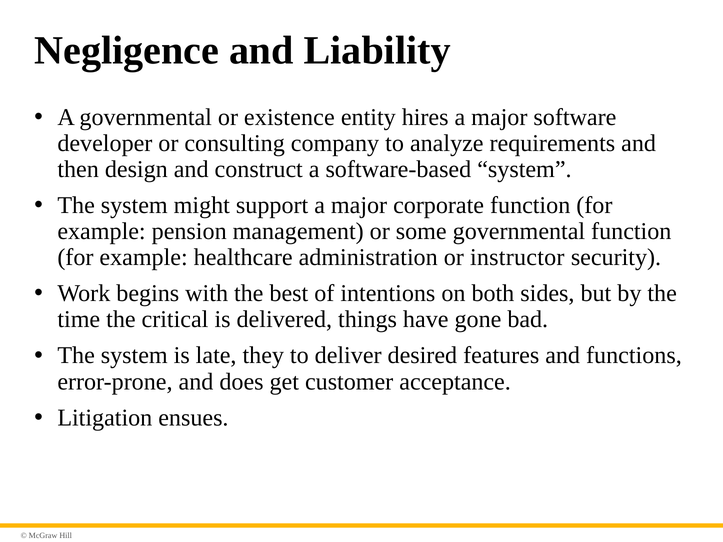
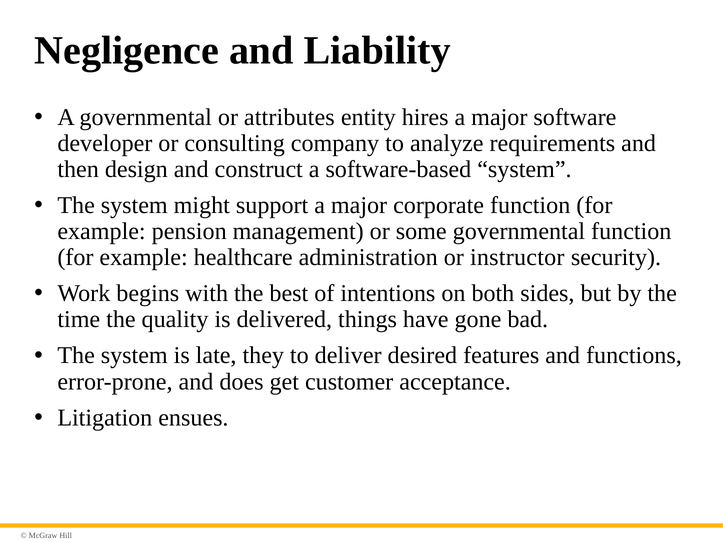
existence: existence -> attributes
critical: critical -> quality
